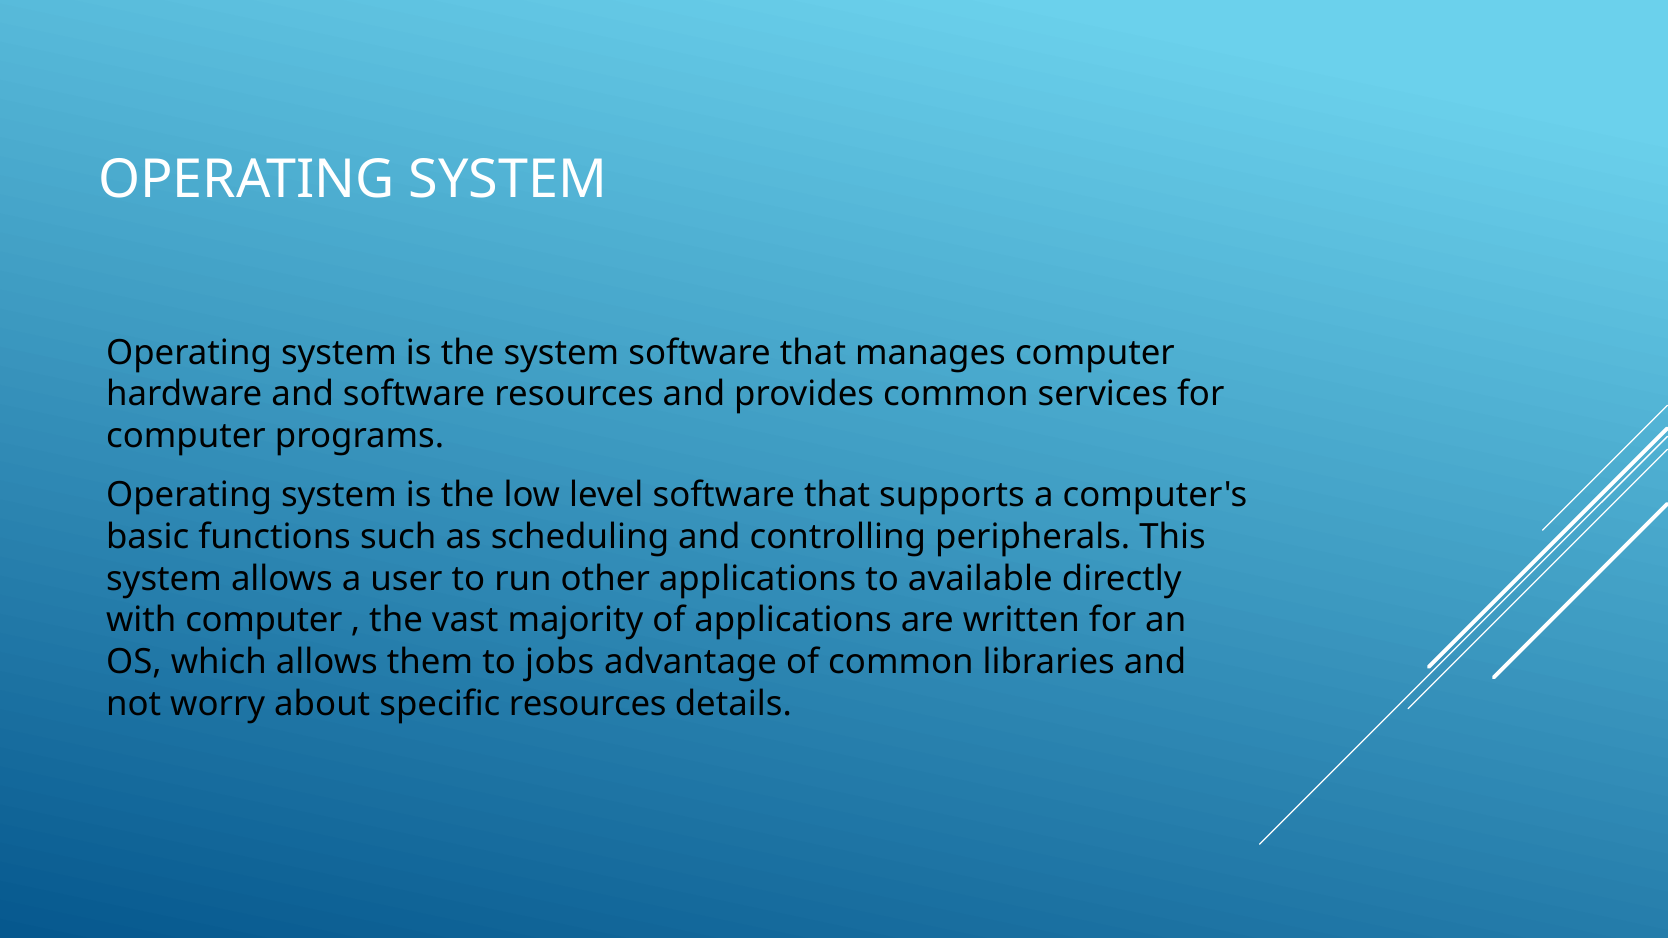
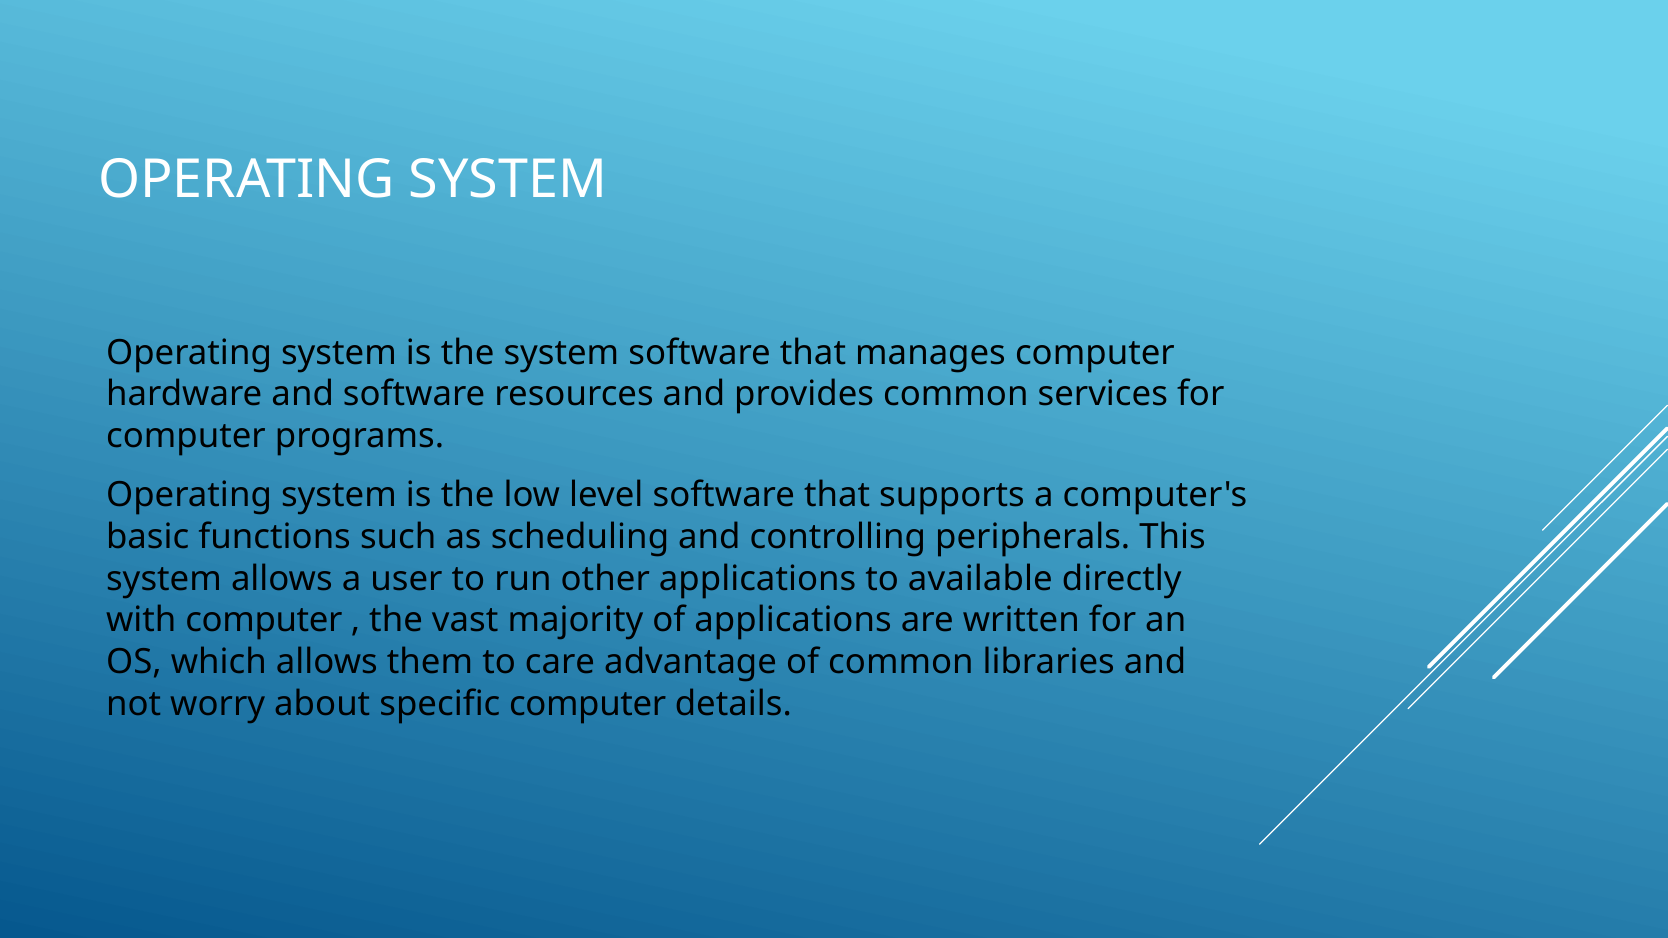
jobs: jobs -> care
specific resources: resources -> computer
